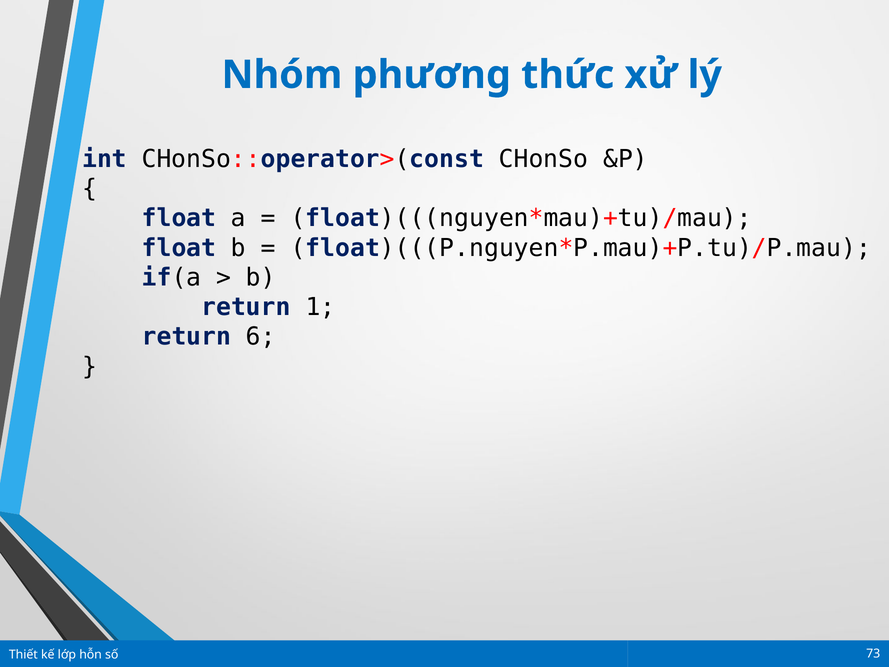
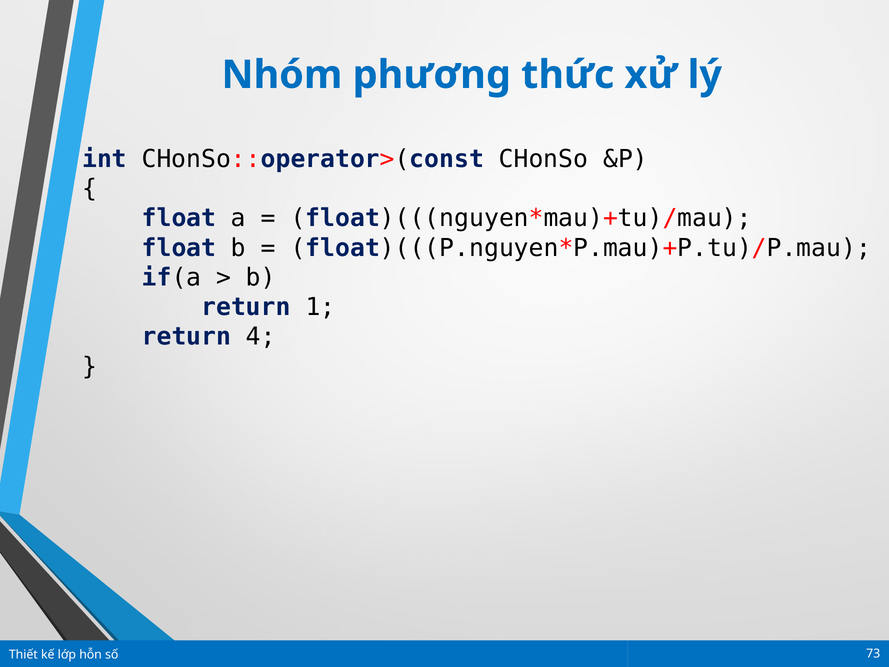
6: 6 -> 4
